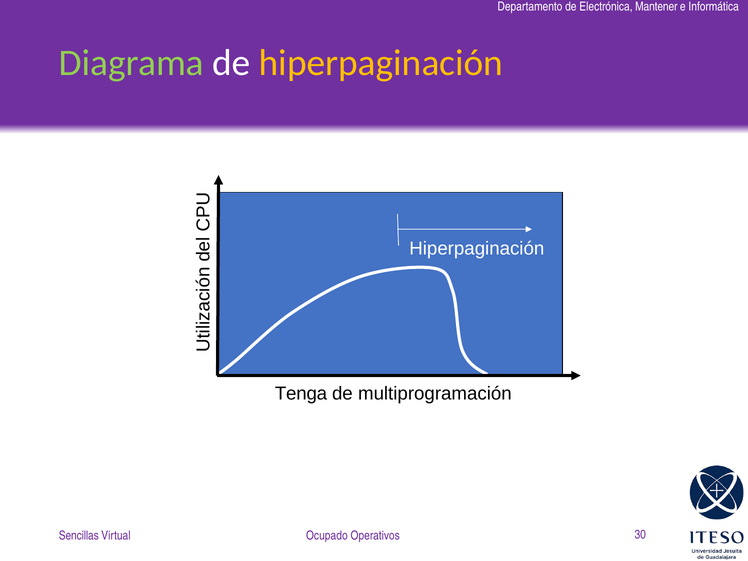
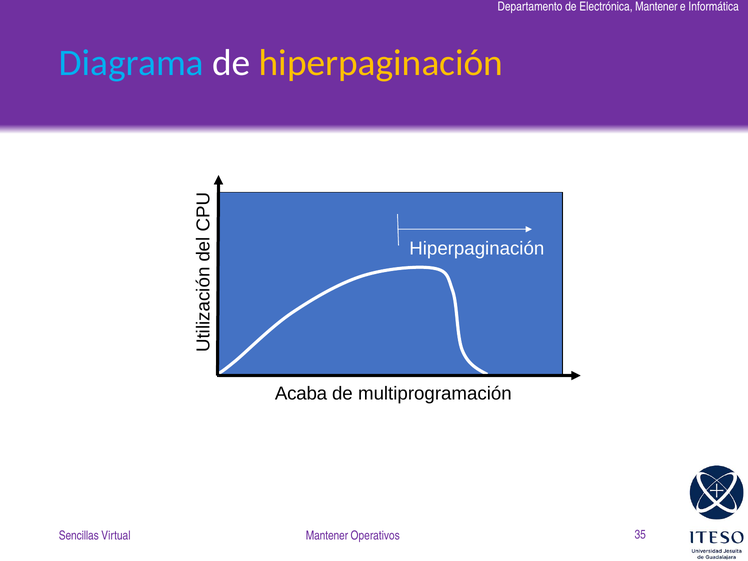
Diagrama colour: light green -> light blue
Tenga: Tenga -> Acaba
Virtual Ocupado: Ocupado -> Mantener
30: 30 -> 35
